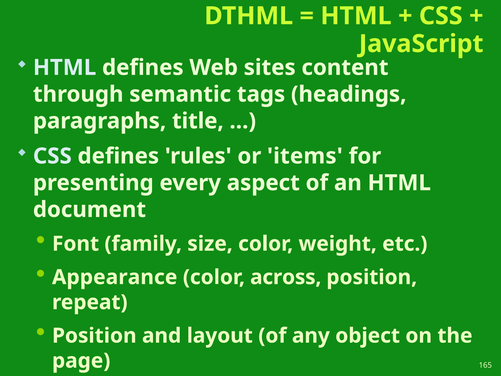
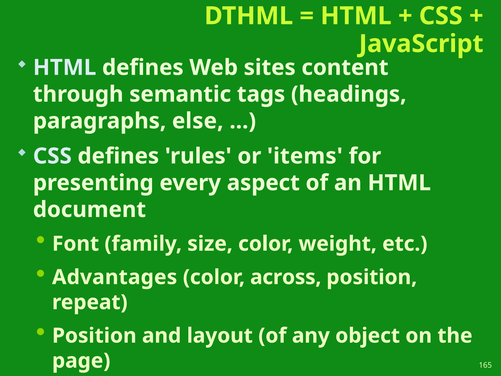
title: title -> else
Appearance: Appearance -> Advantages
